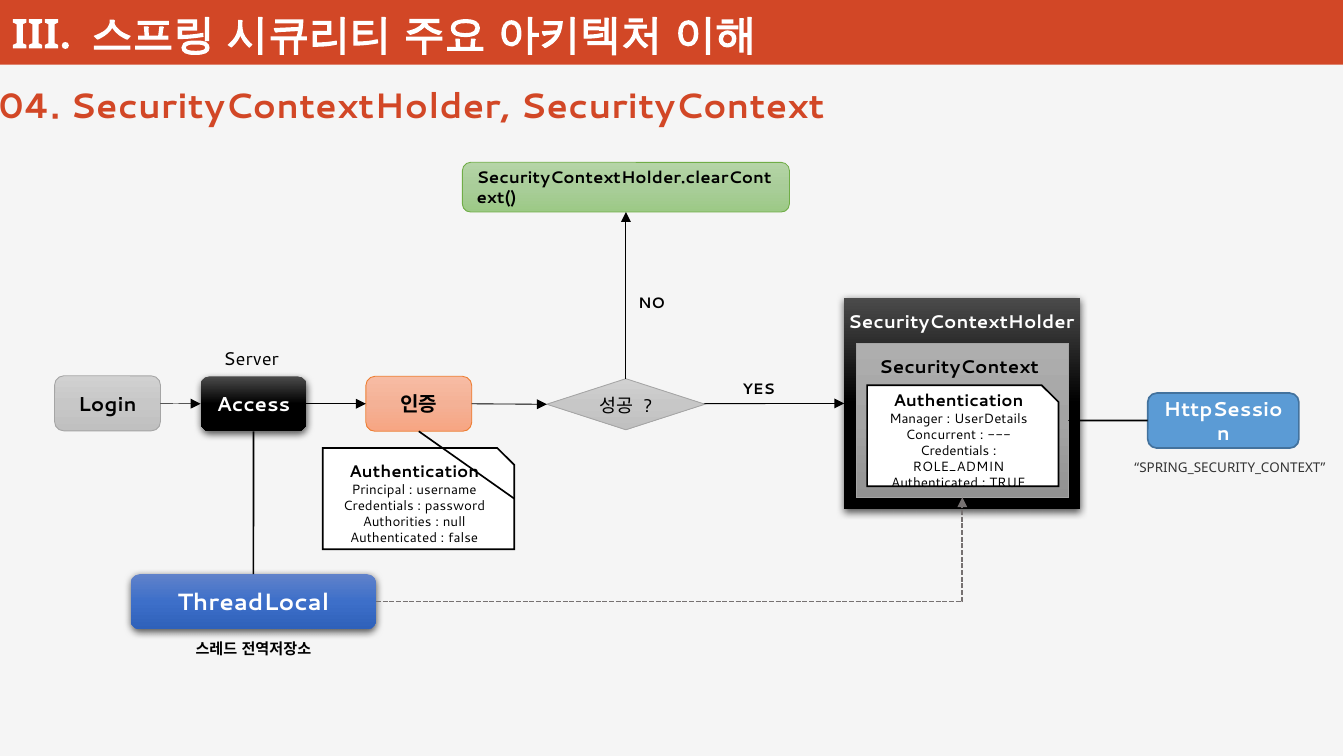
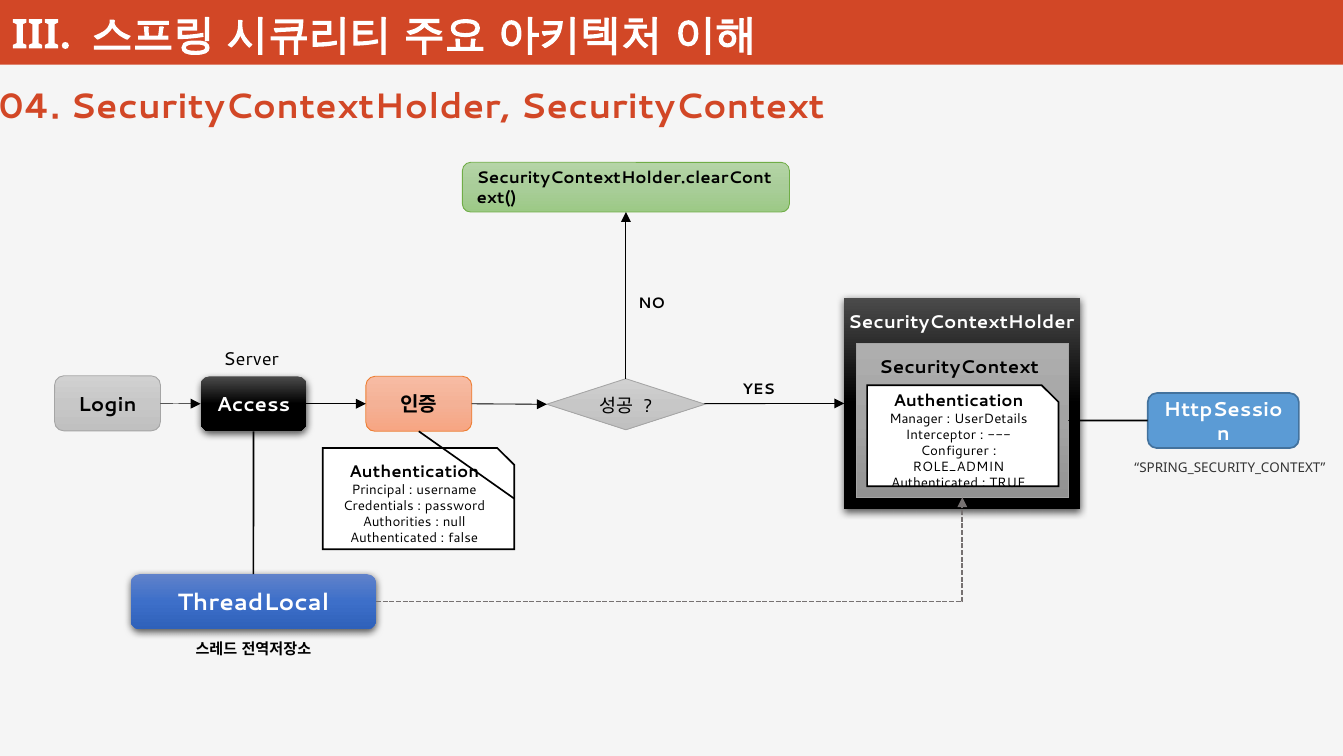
Concurrent: Concurrent -> Interceptor
Credentials at (955, 451): Credentials -> Configurer
